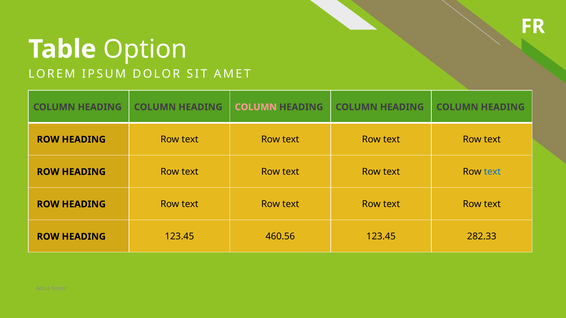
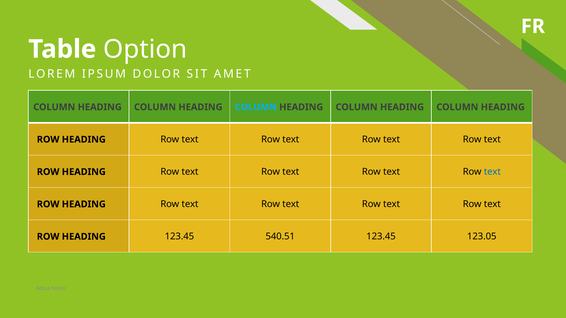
COLUMN at (256, 107) colour: pink -> light blue
460.56: 460.56 -> 540.51
282.33: 282.33 -> 123.05
